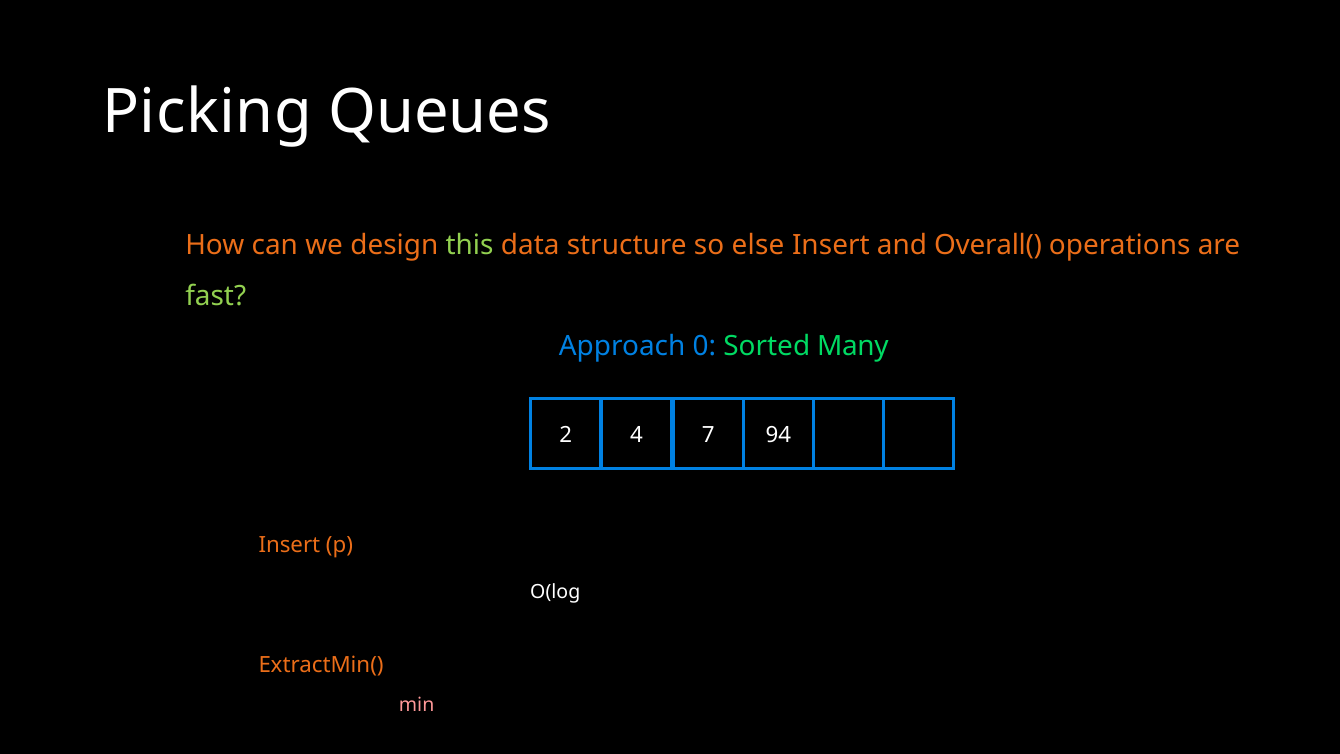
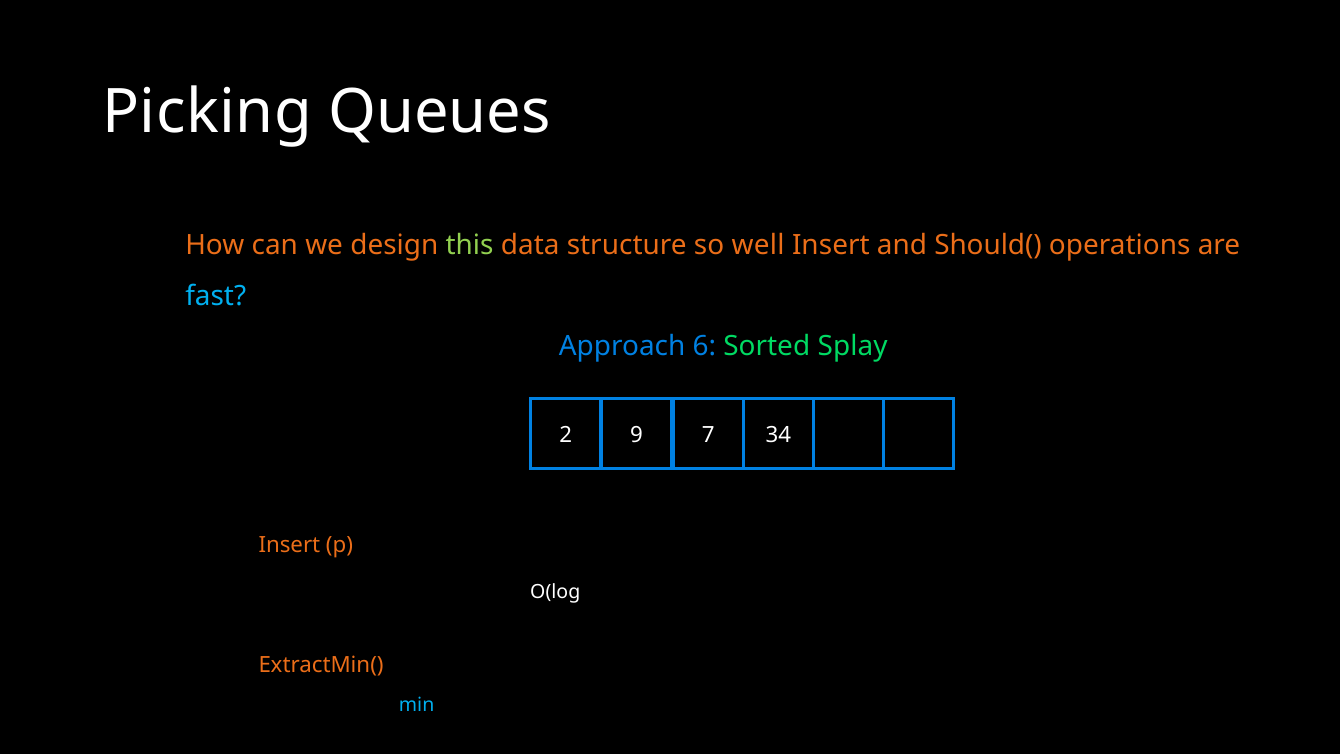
else: else -> well
Overall(: Overall( -> Should(
fast colour: light green -> light blue
0: 0 -> 6
Many: Many -> Splay
4: 4 -> 9
94: 94 -> 34
min colour: pink -> light blue
